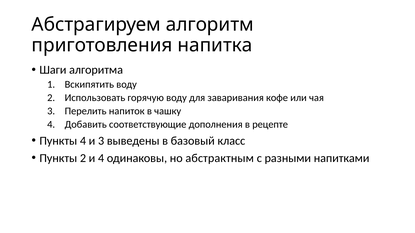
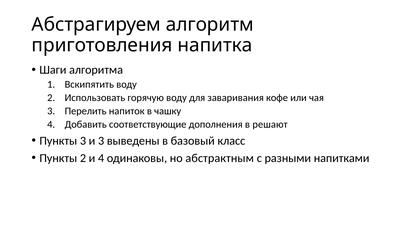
рецепте: рецепте -> решают
Пункты 4: 4 -> 3
